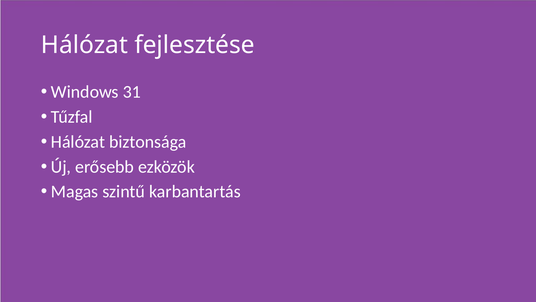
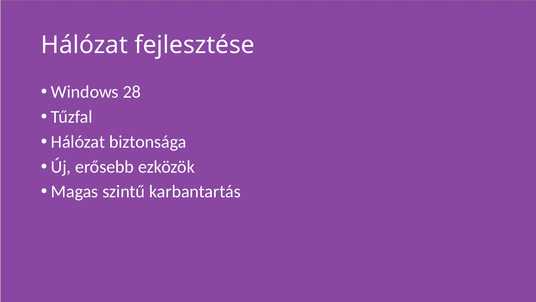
31: 31 -> 28
